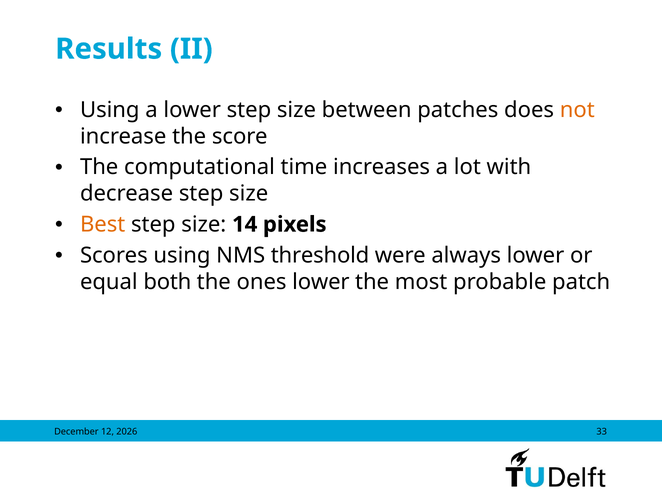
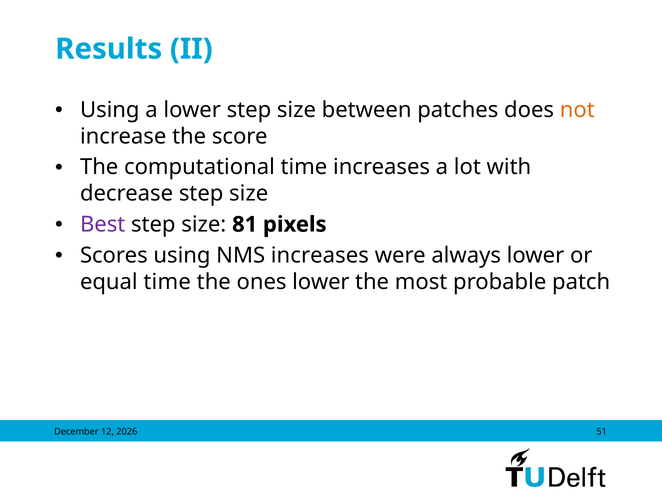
Best colour: orange -> purple
14: 14 -> 81
NMS threshold: threshold -> increases
equal both: both -> time
33: 33 -> 51
